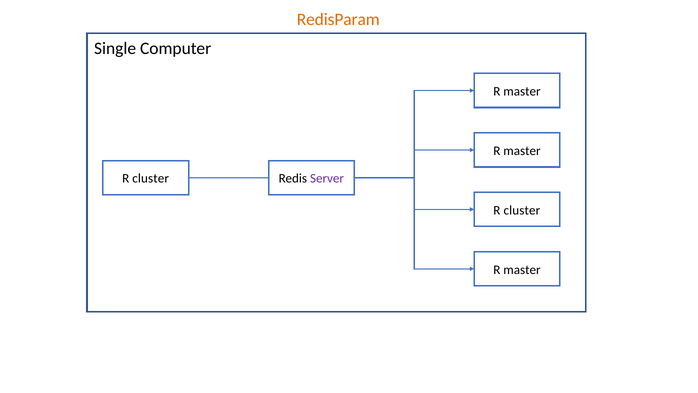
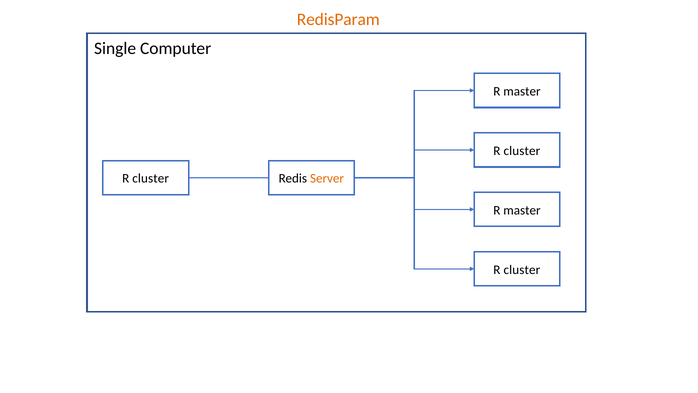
master at (522, 151): master -> cluster
Server colour: purple -> orange
cluster at (522, 210): cluster -> master
master at (522, 269): master -> cluster
